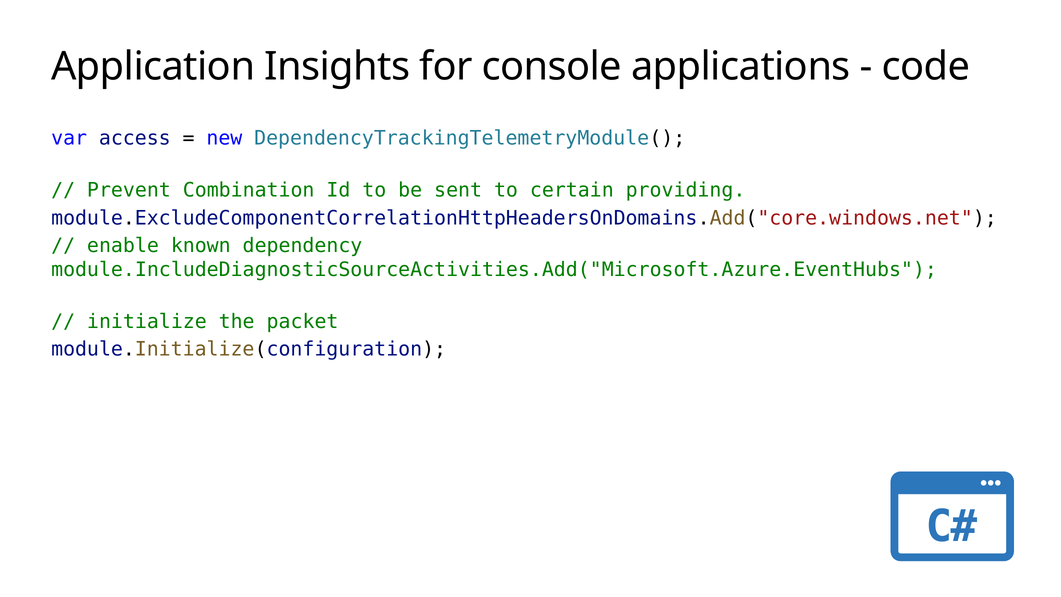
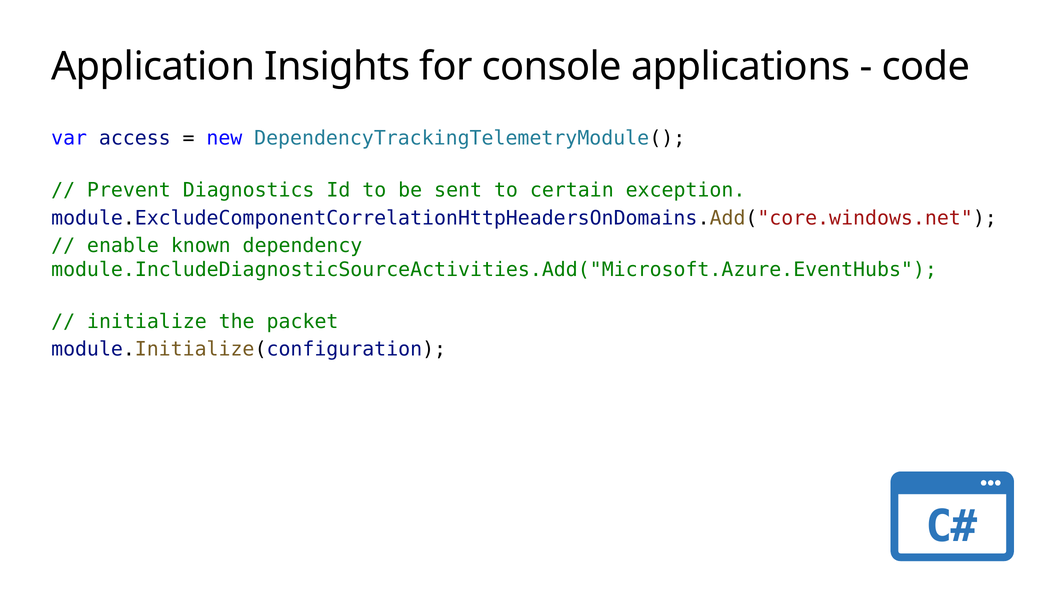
Combination: Combination -> Diagnostics
providing: providing -> exception
